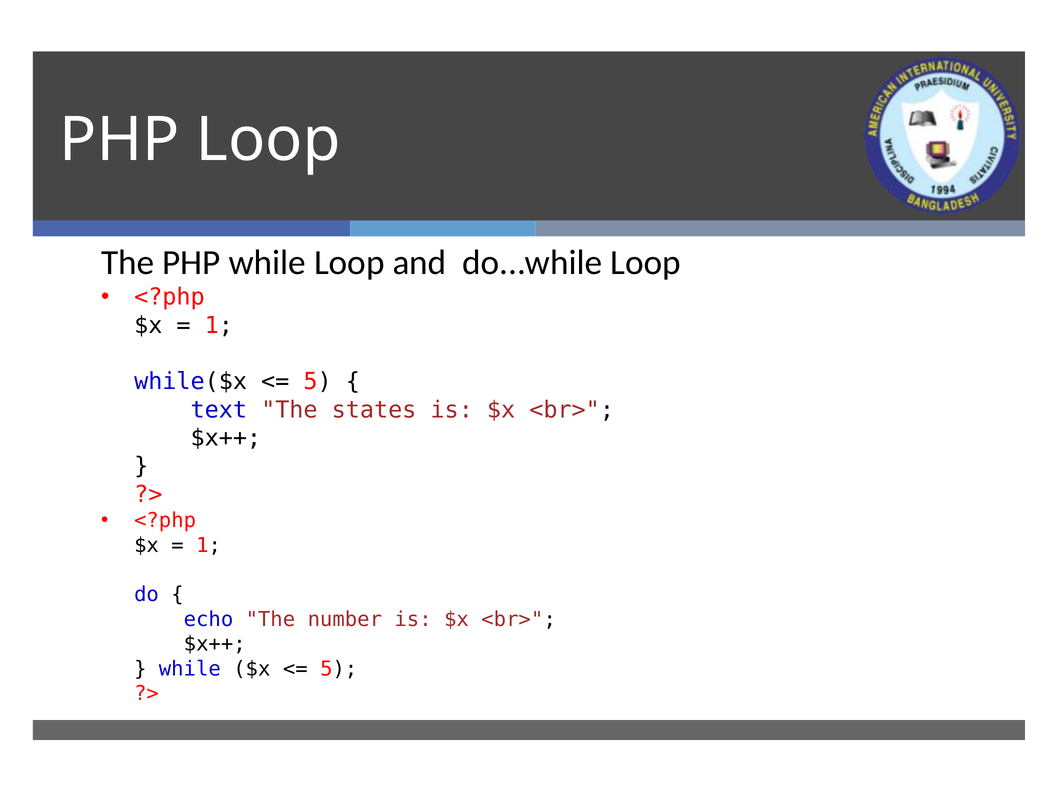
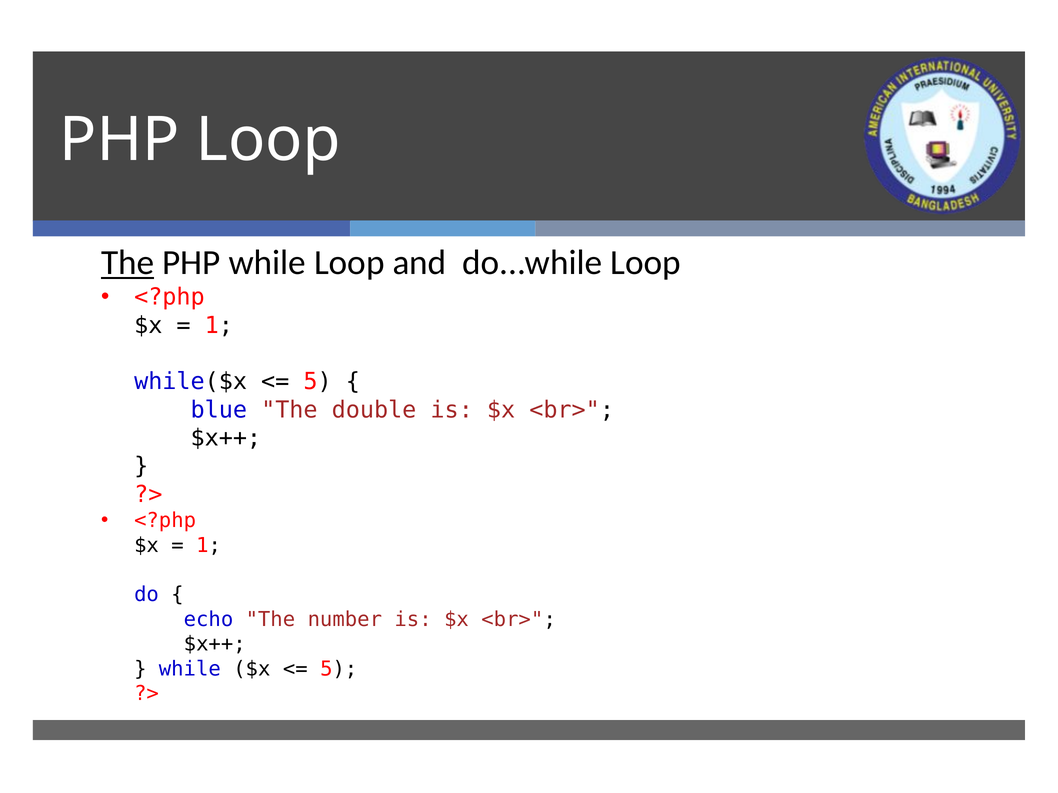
The at (128, 263) underline: none -> present
text: text -> blue
states: states -> double
